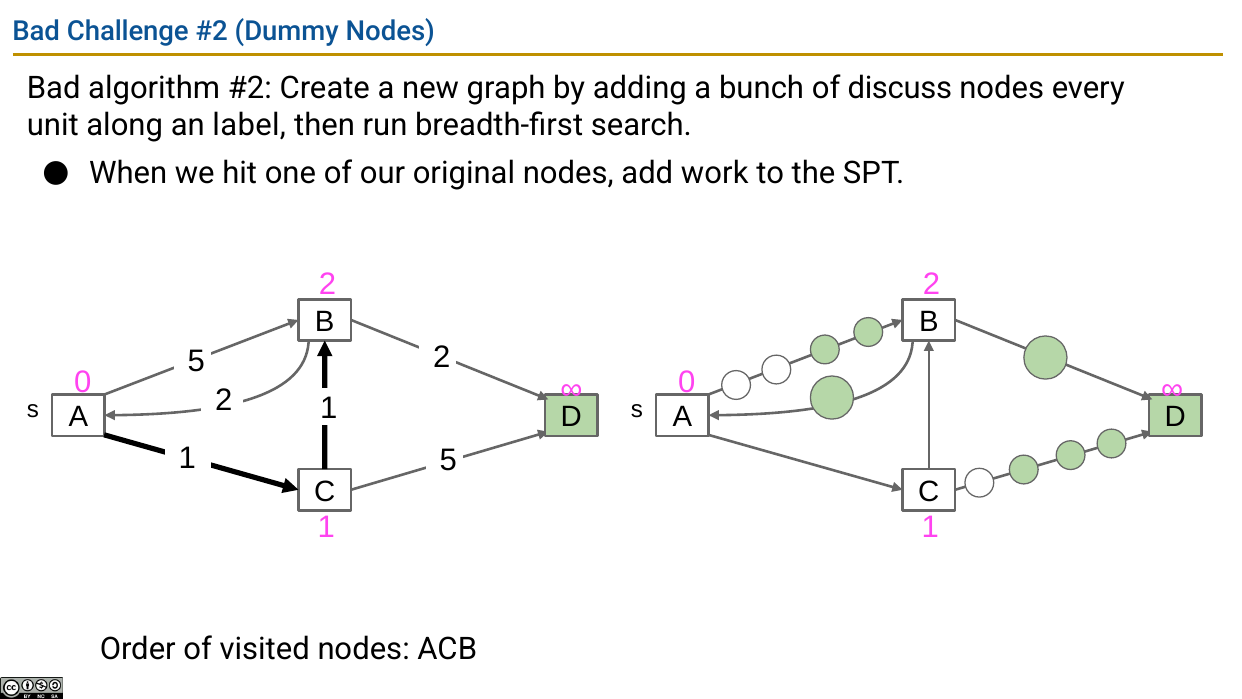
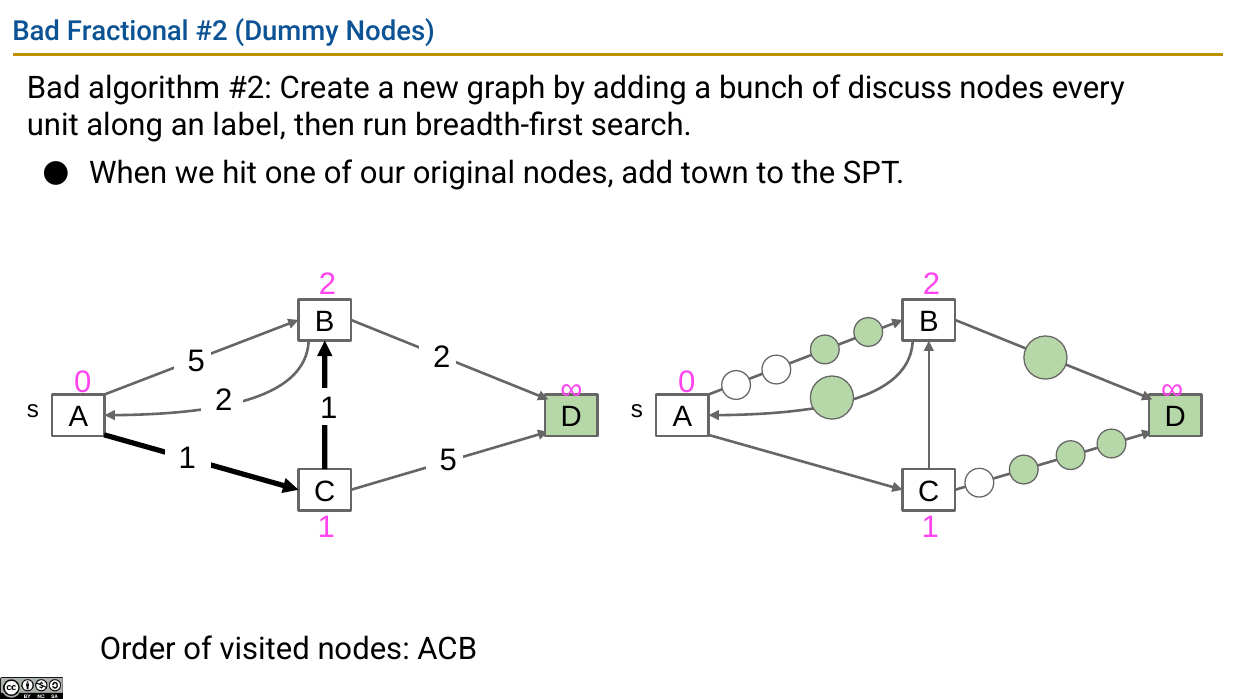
Challenge: Challenge -> Fractional
work: work -> town
